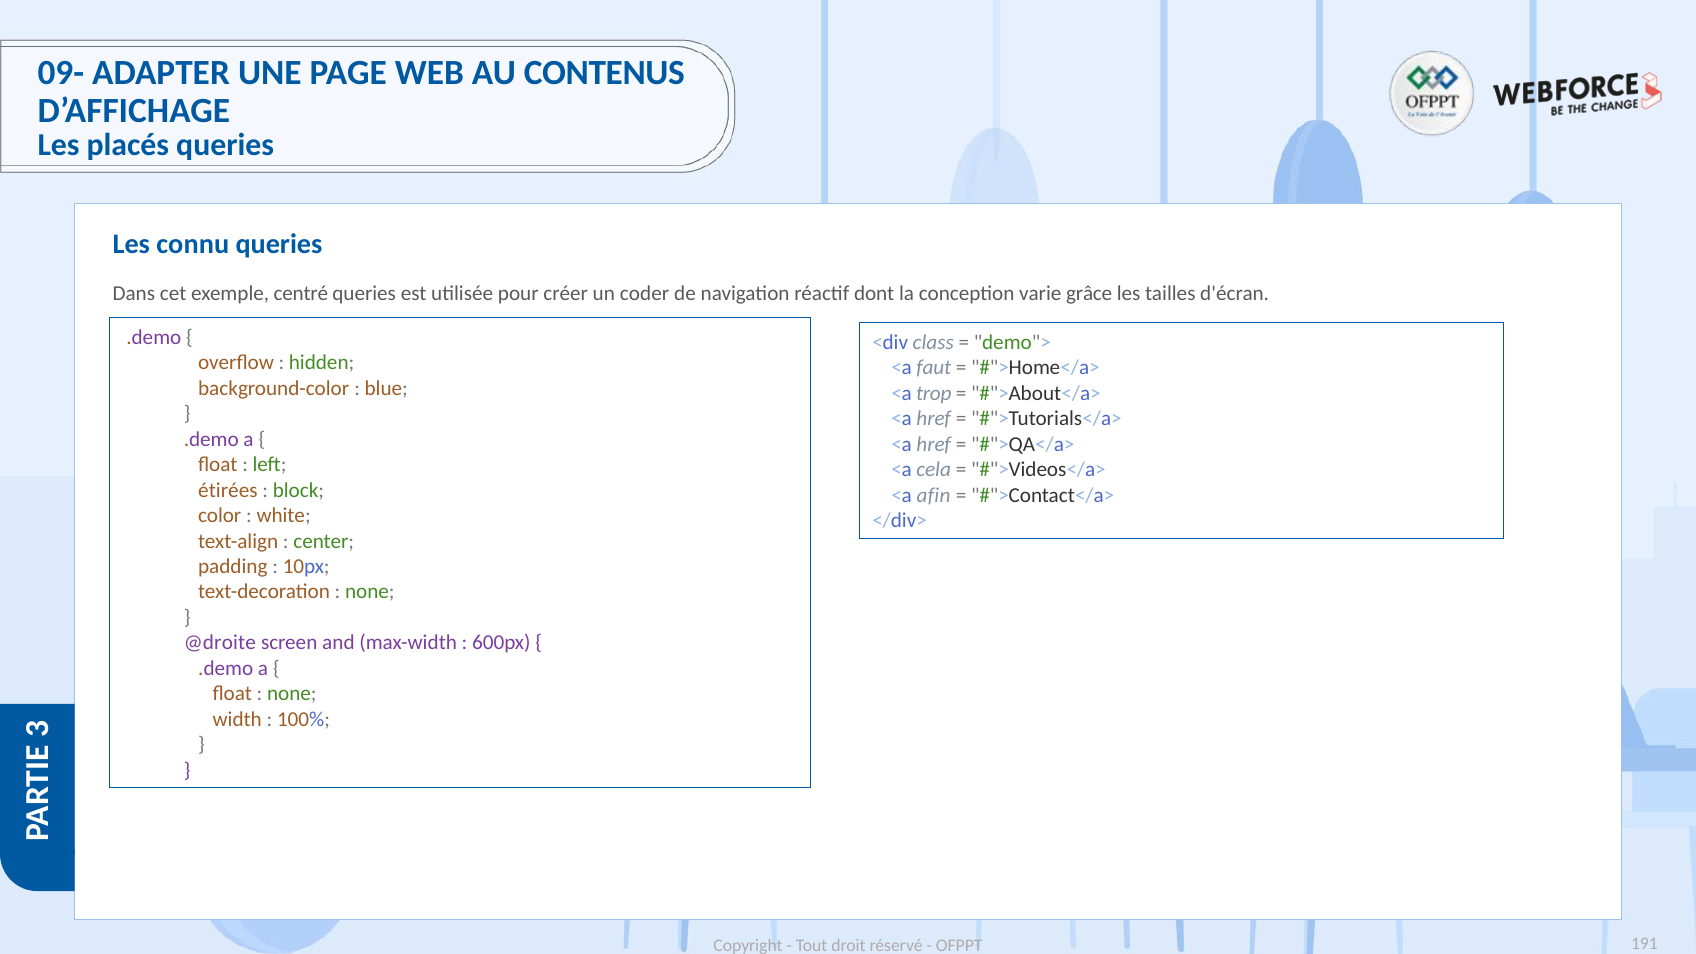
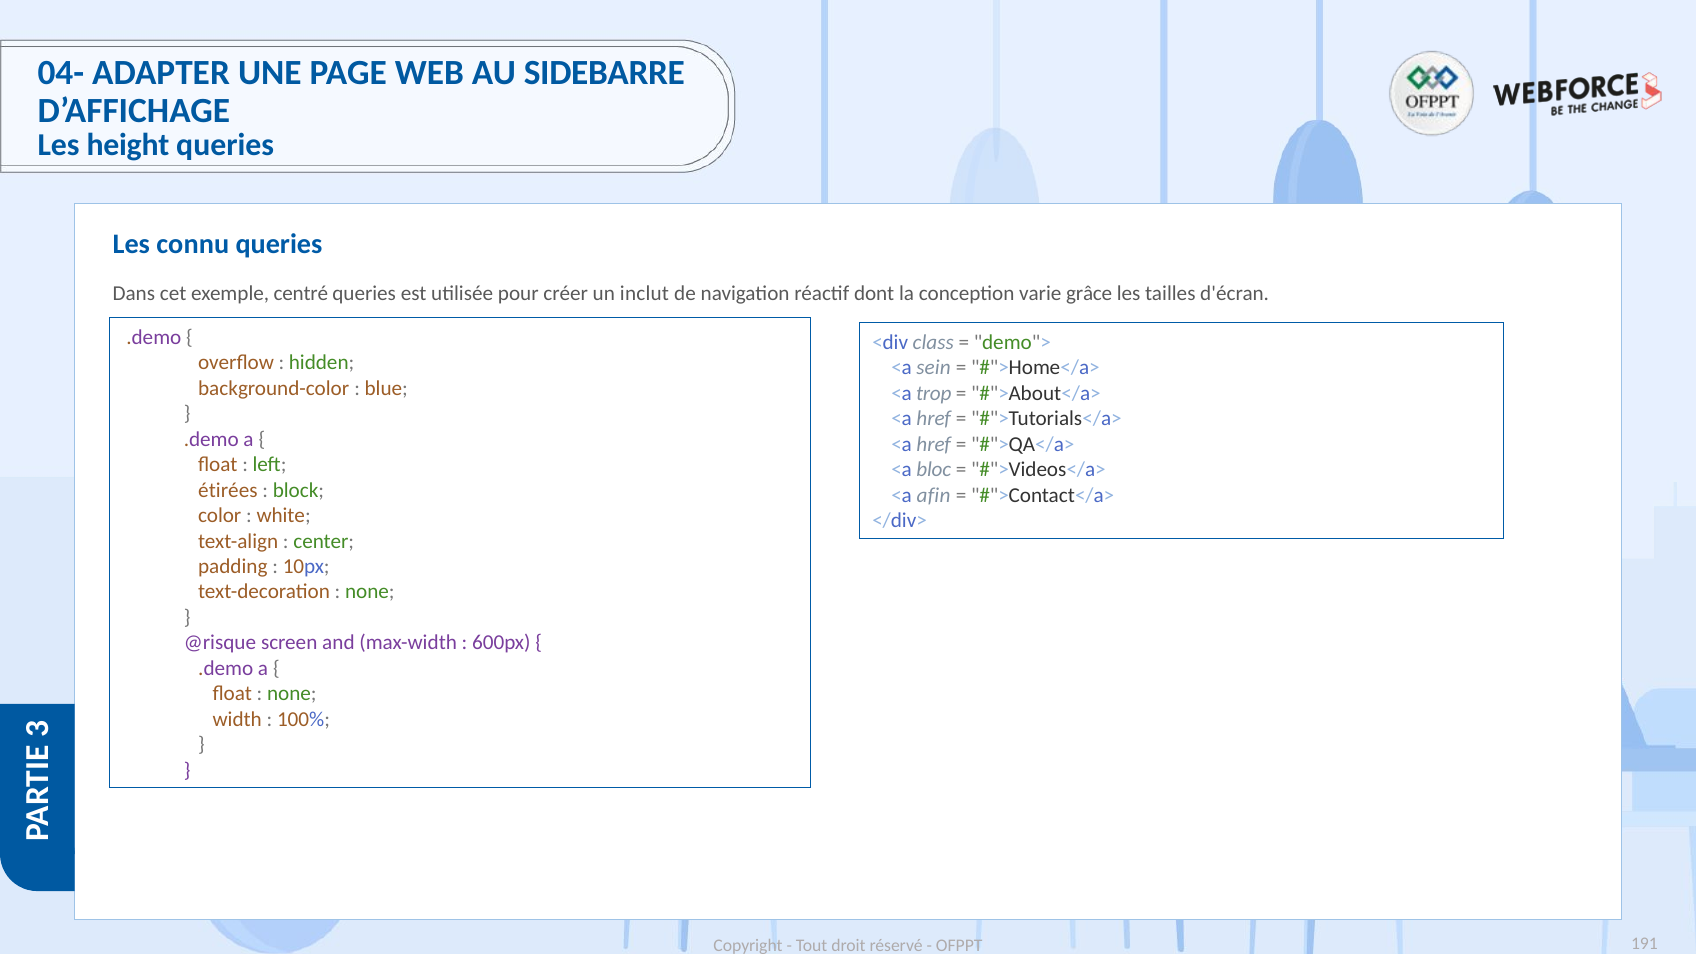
09-: 09- -> 04-
CONTENUS: CONTENUS -> SIDEBARRE
placés: placés -> height
coder: coder -> inclut
faut: faut -> sein
cela: cela -> bloc
@droite: @droite -> @risque
